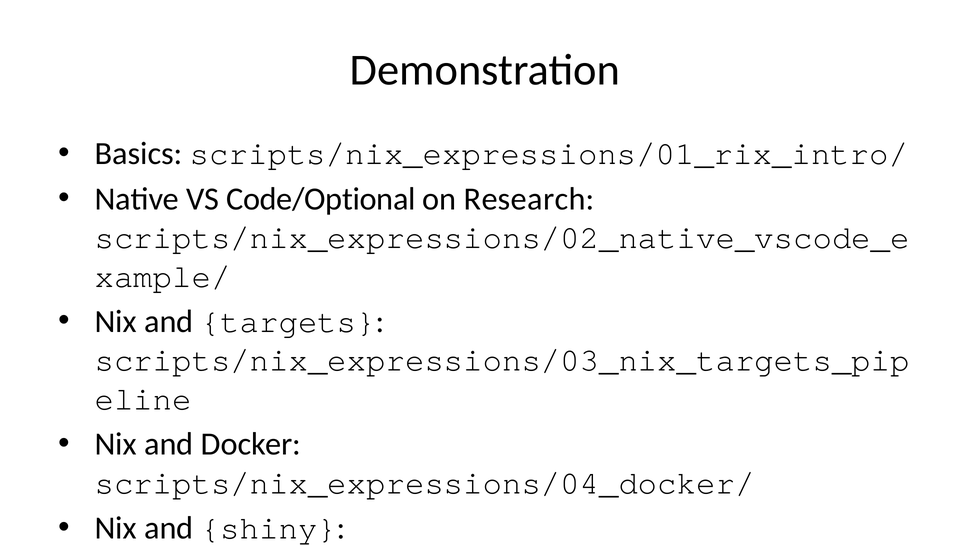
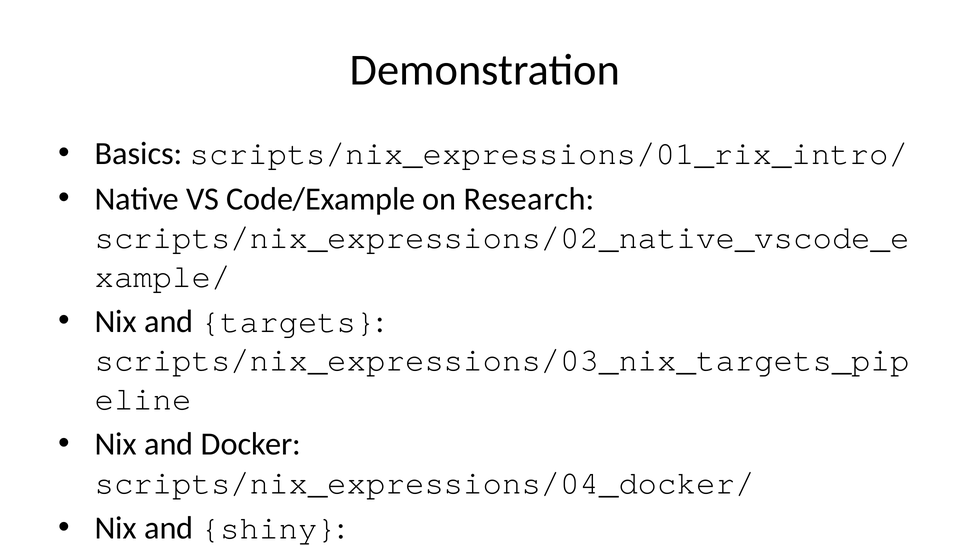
Code/Optional: Code/Optional -> Code/Example
